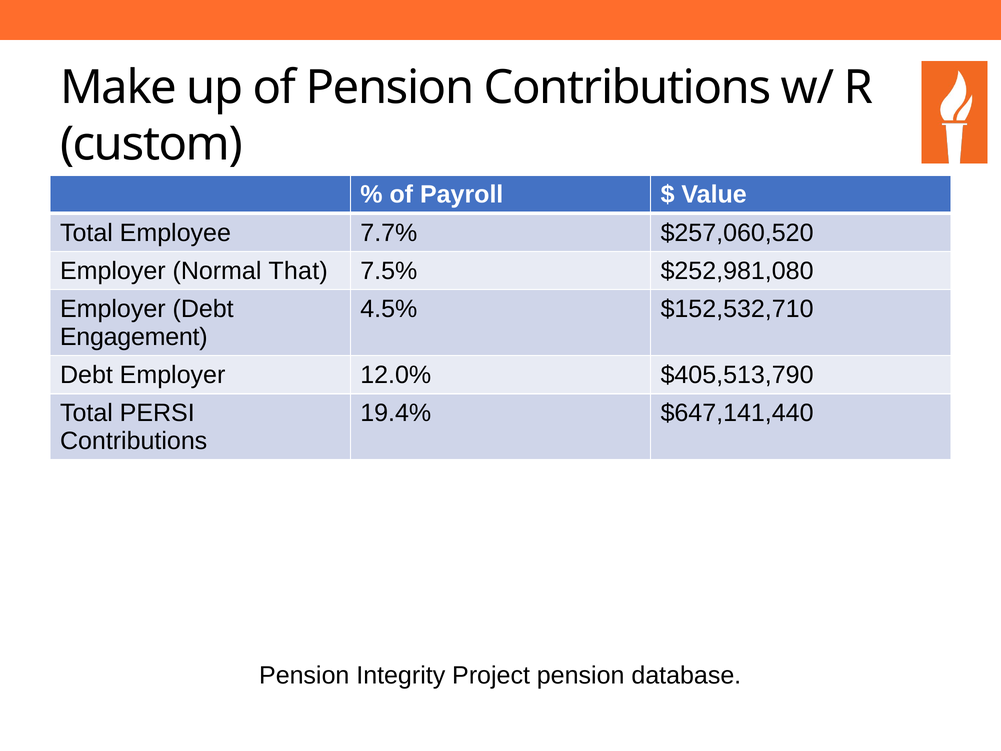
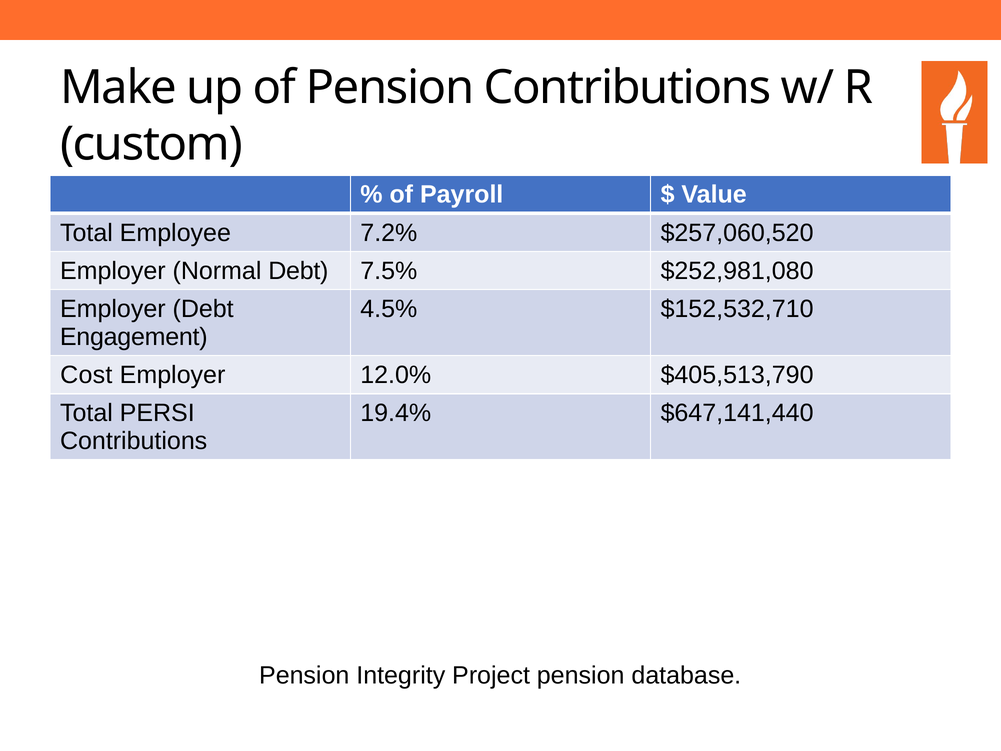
7.7%: 7.7% -> 7.2%
Normal That: That -> Debt
Debt at (86, 375): Debt -> Cost
